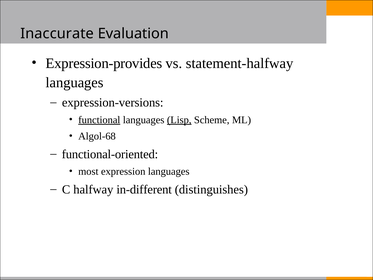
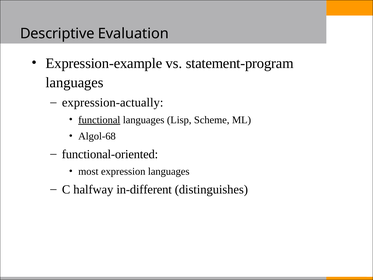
Inaccurate: Inaccurate -> Descriptive
Expression-provides: Expression-provides -> Expression-example
statement-halfway: statement-halfway -> statement-program
expression-versions: expression-versions -> expression-actually
Lisp underline: present -> none
